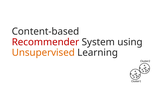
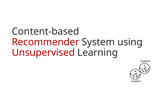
Unsupervised colour: orange -> red
